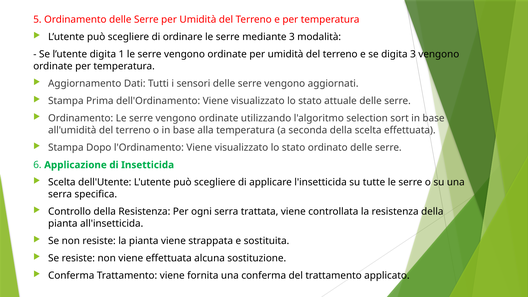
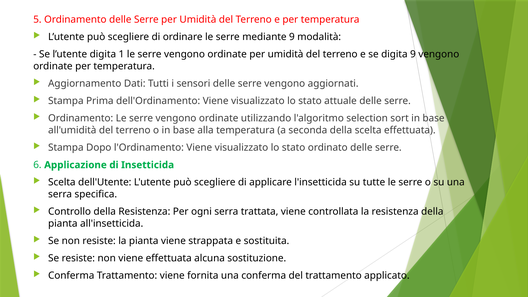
mediante 3: 3 -> 9
digita 3: 3 -> 9
